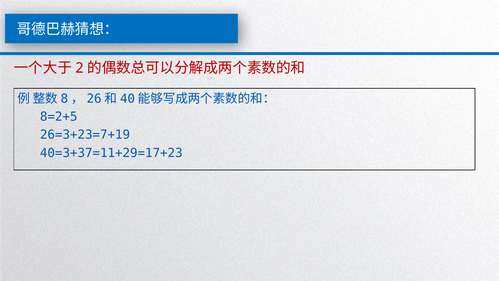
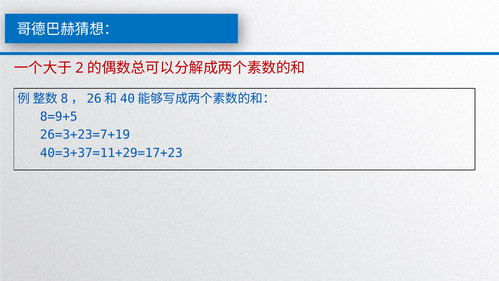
8=2+5: 8=2+5 -> 8=9+5
